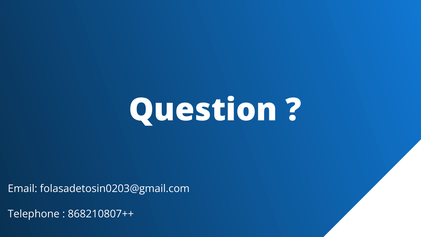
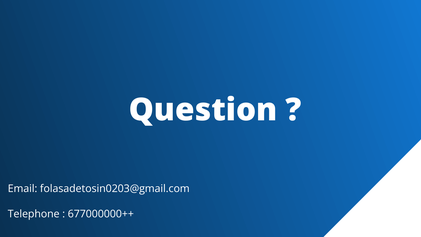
868210807++: 868210807++ -> 677000000++
